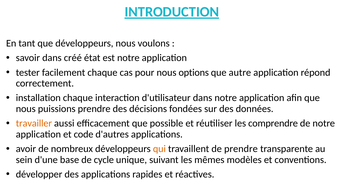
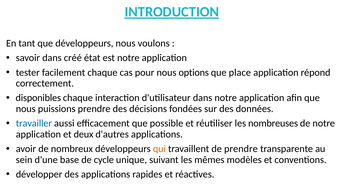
autre: autre -> place
installation: installation -> disponibles
travailler colour: orange -> blue
comprendre: comprendre -> nombreuses
code: code -> deux
